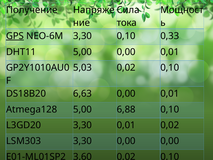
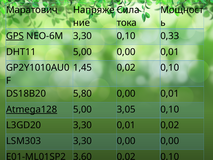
Получение: Получение -> Маратович
5,03: 5,03 -> 1,45
6,63: 6,63 -> 5,80
Atmega128 underline: none -> present
6,88: 6,88 -> 3,05
